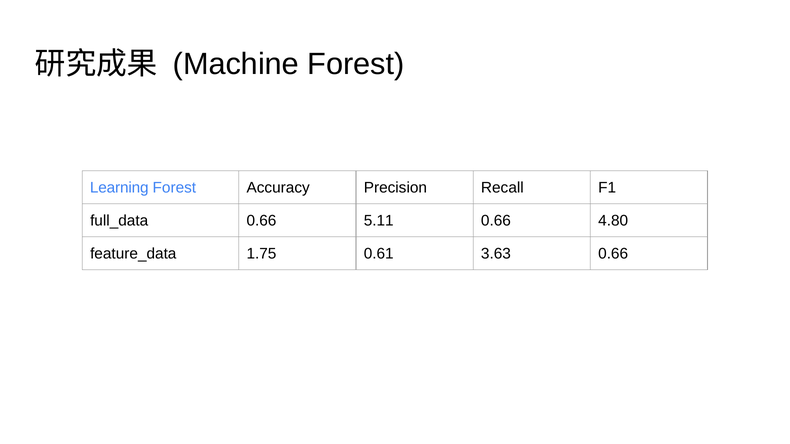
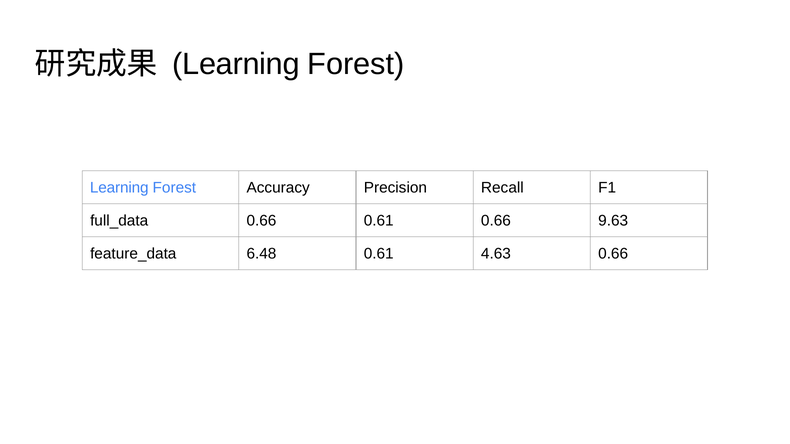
Machine at (236, 64): Machine -> Learning
0.66 5.11: 5.11 -> 0.61
4.80: 4.80 -> 9.63
1.75: 1.75 -> 6.48
3.63: 3.63 -> 4.63
